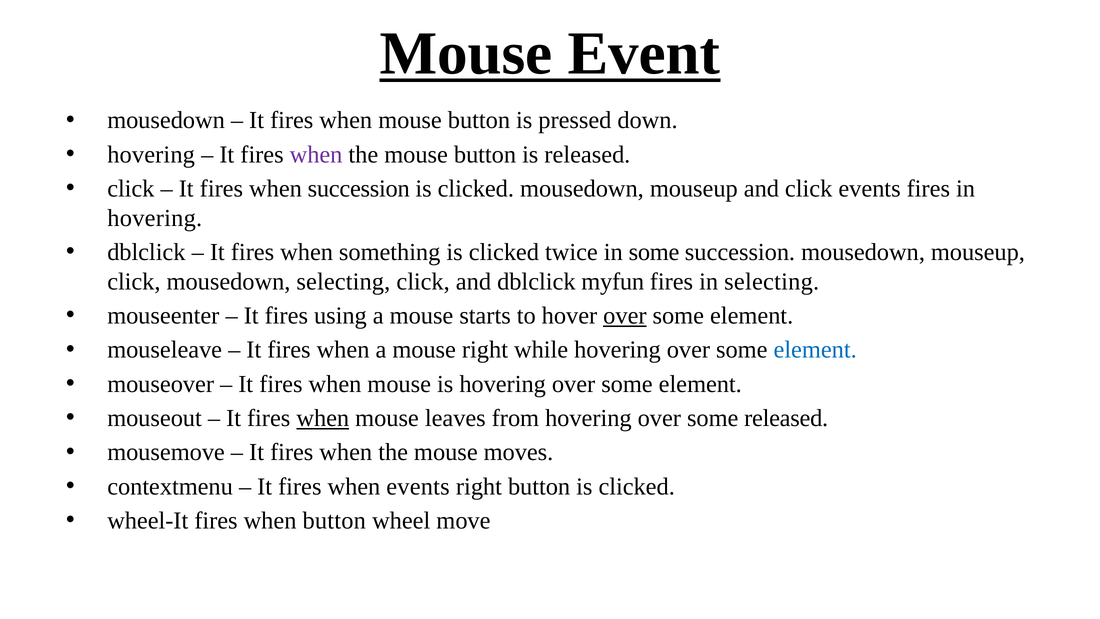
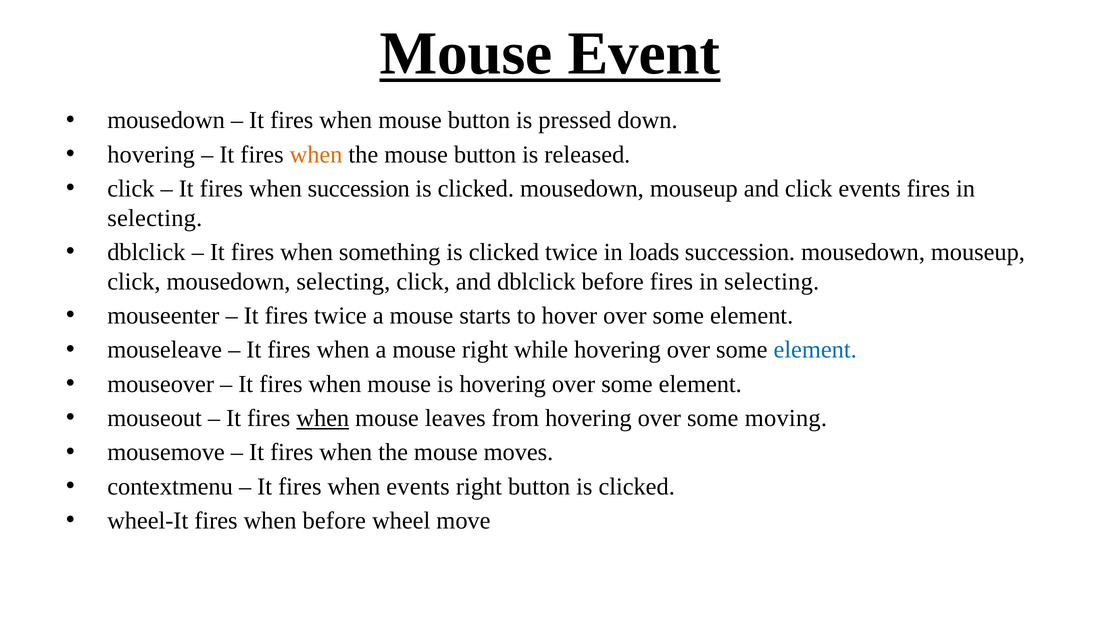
when at (316, 155) colour: purple -> orange
hovering at (155, 218): hovering -> selecting
in some: some -> loads
dblclick myfun: myfun -> before
fires using: using -> twice
over at (625, 316) underline: present -> none
some released: released -> moving
when button: button -> before
